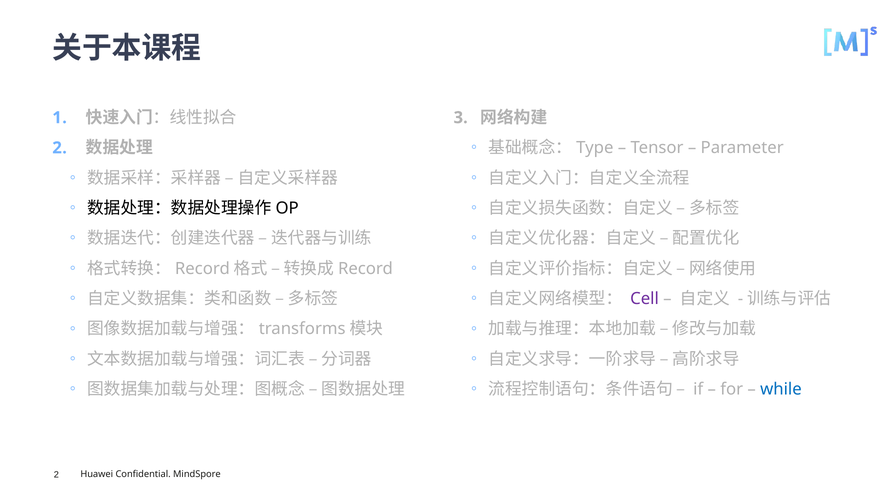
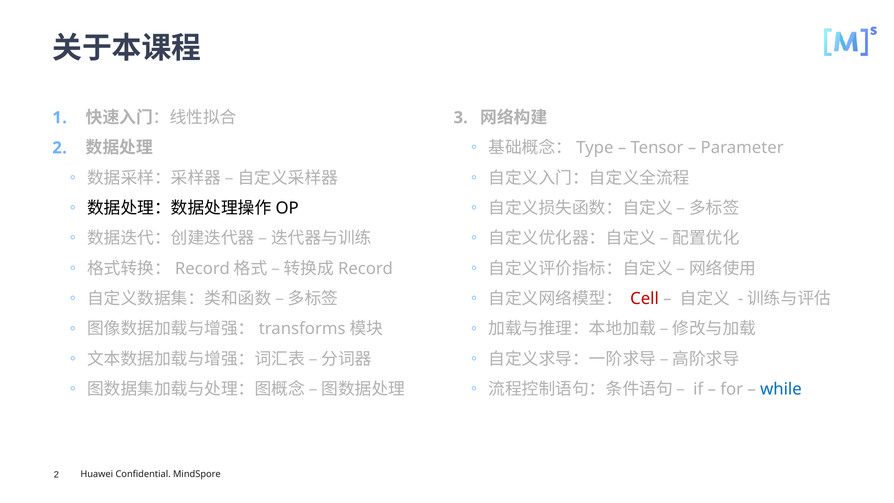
Cell colour: purple -> red
